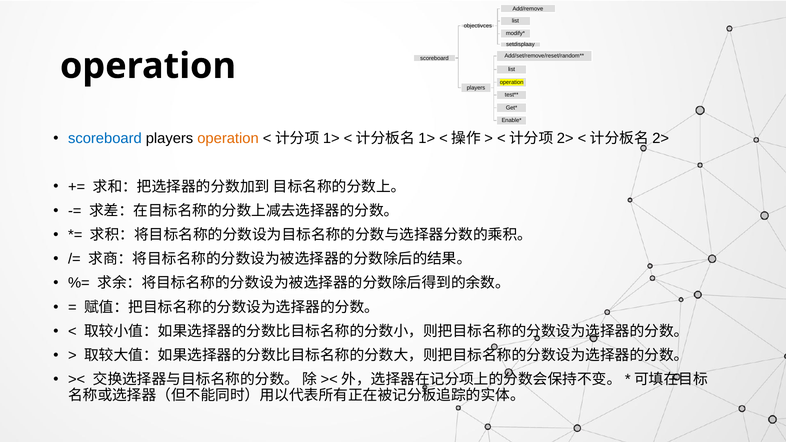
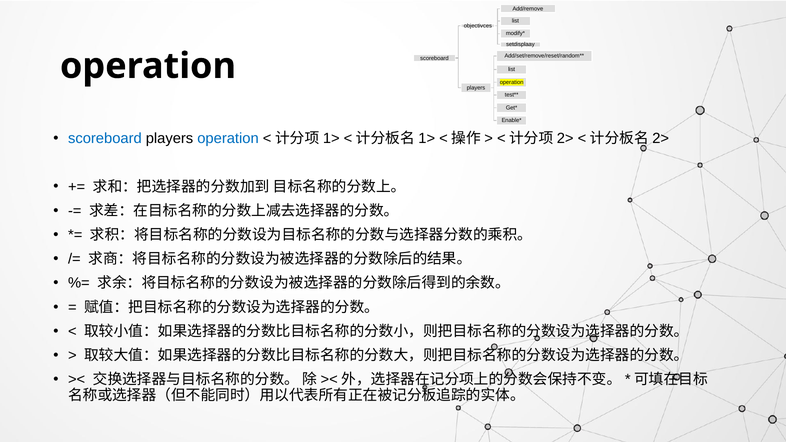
operation at (228, 139) colour: orange -> blue
